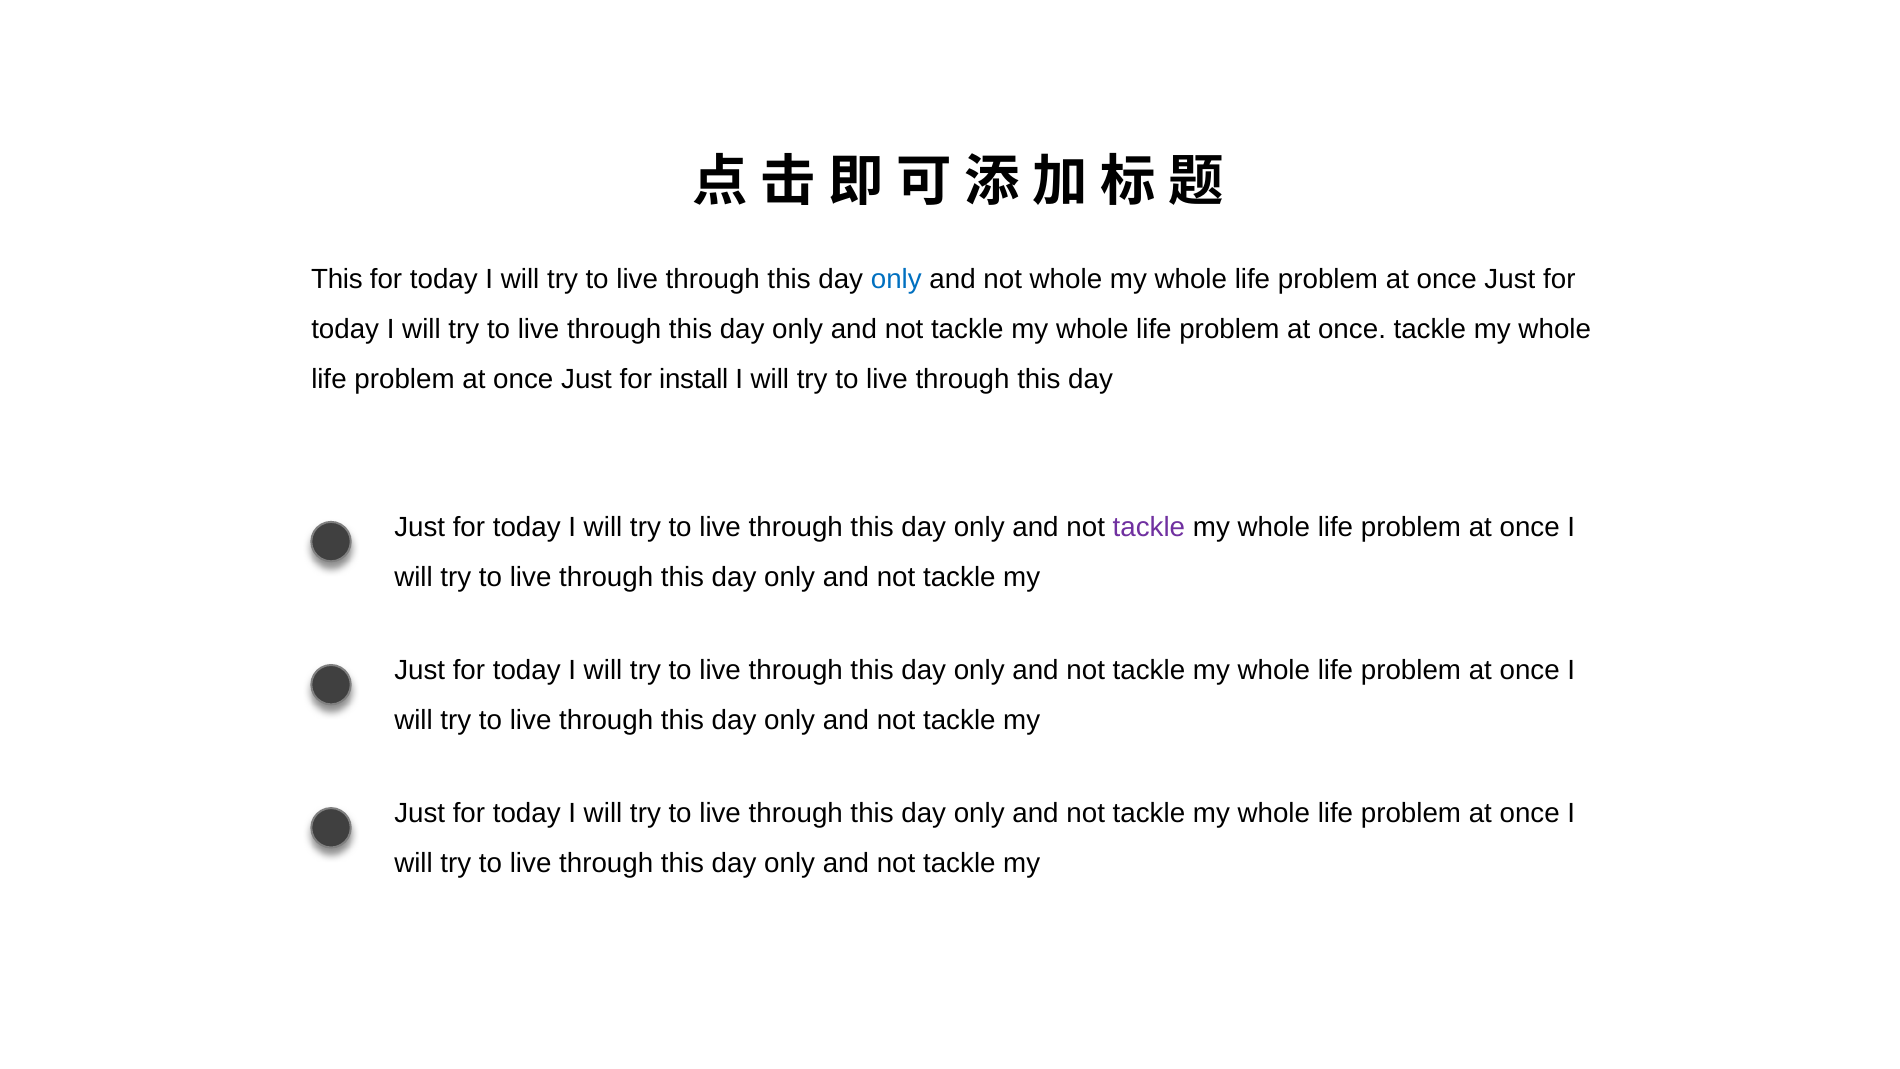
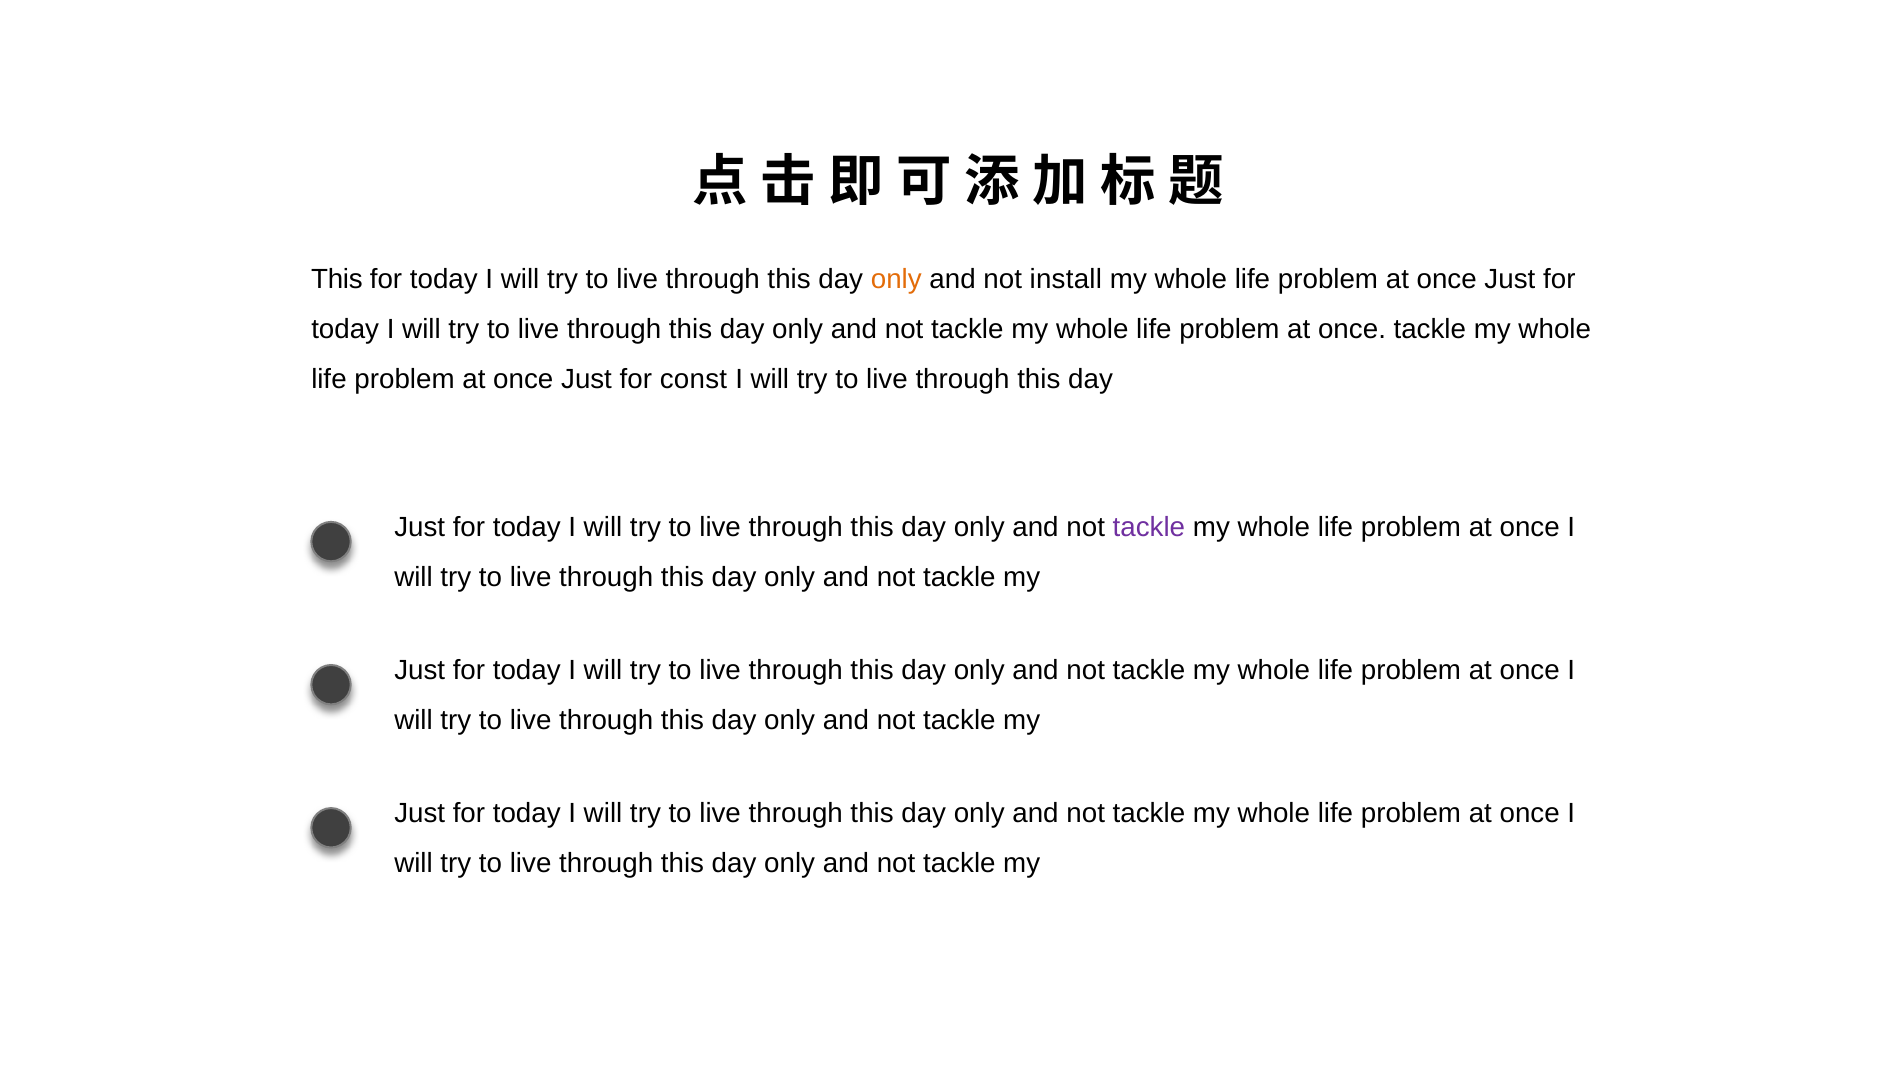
only at (896, 280) colour: blue -> orange
not whole: whole -> install
install: install -> const
